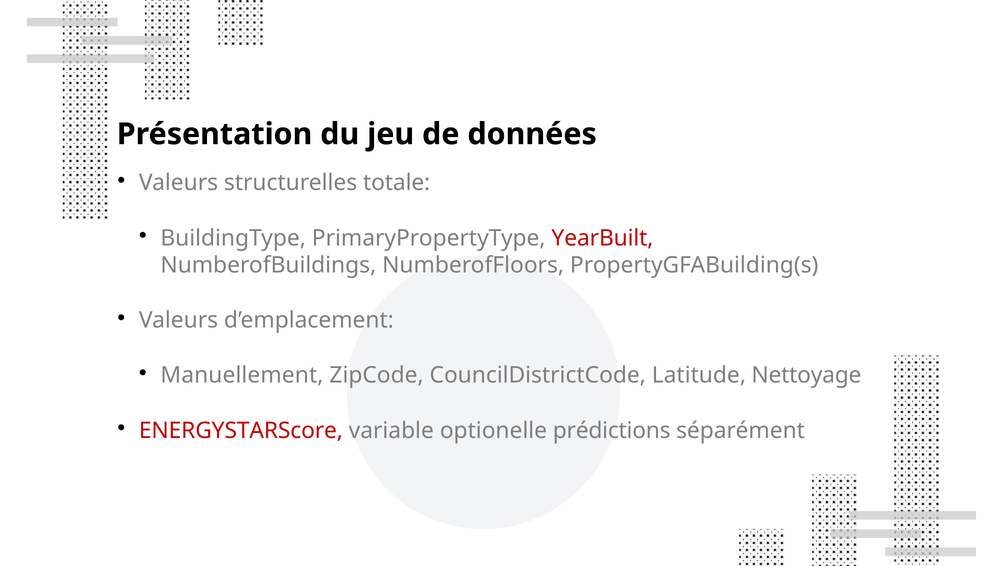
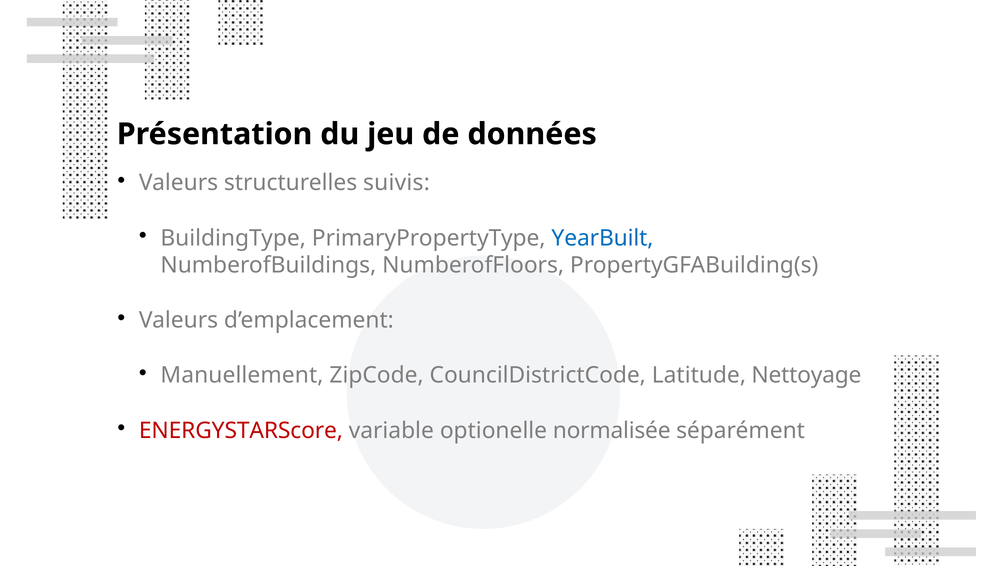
totale: totale -> suivis
YearBuilt colour: red -> blue
prédictions: prédictions -> normalisée
